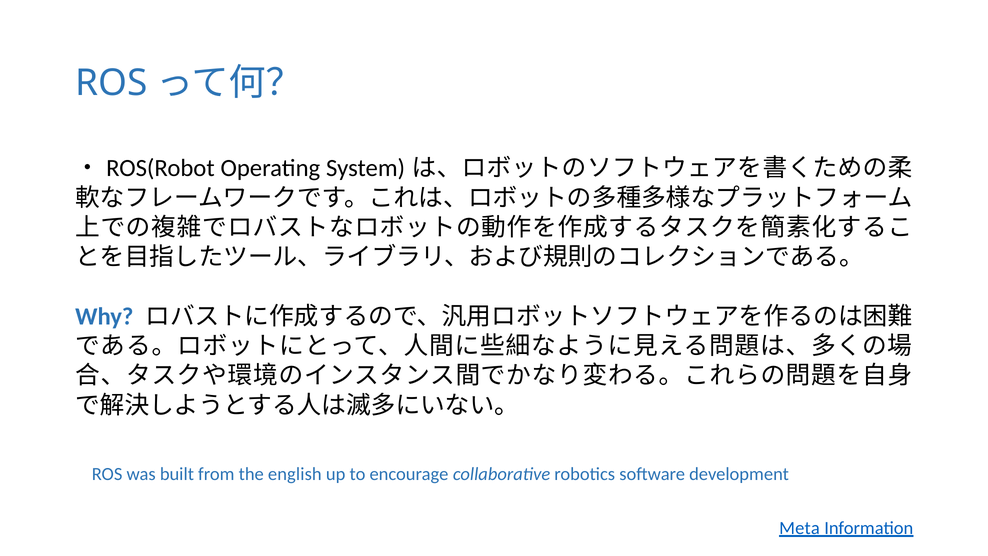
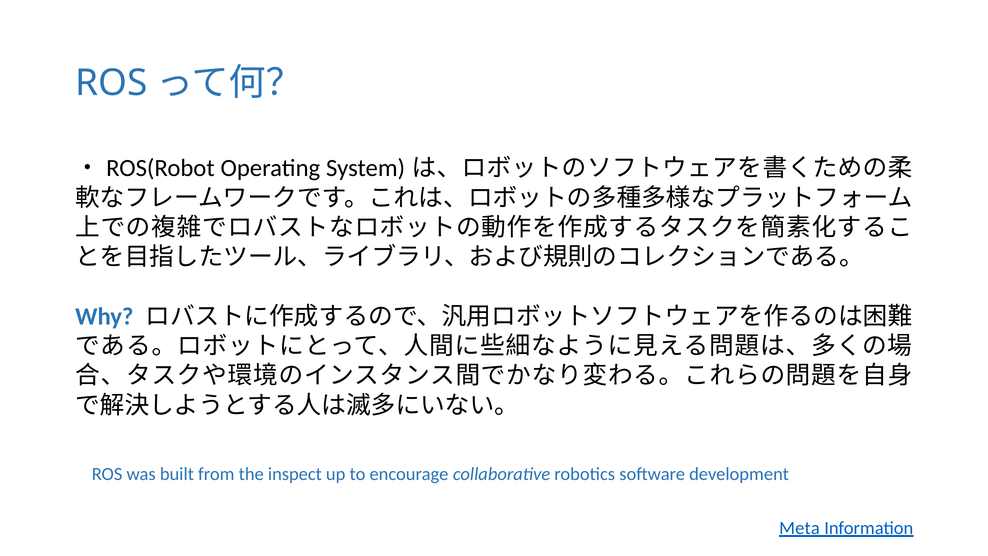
english: english -> inspect
